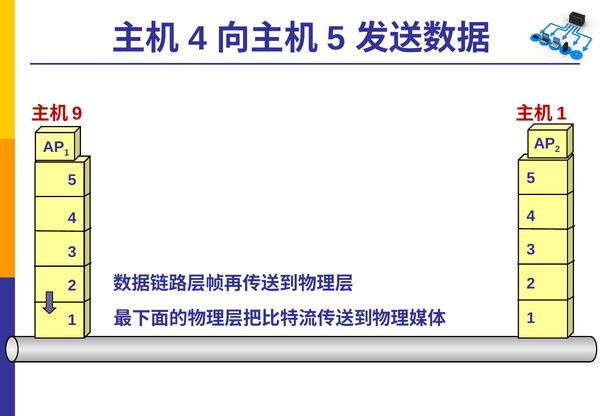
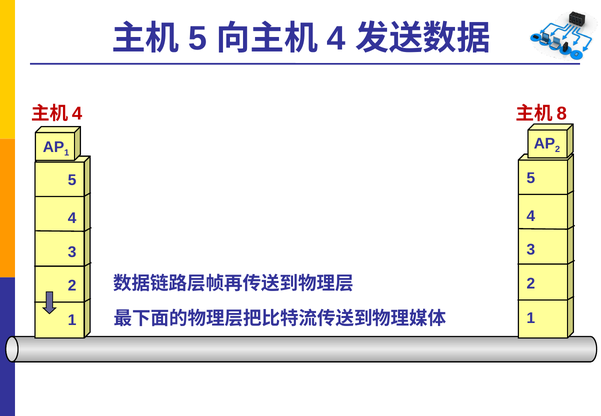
4 at (197, 39): 4 -> 5
5 at (336, 39): 5 -> 4
9 at (77, 114): 9 -> 4
1 at (562, 114): 1 -> 8
